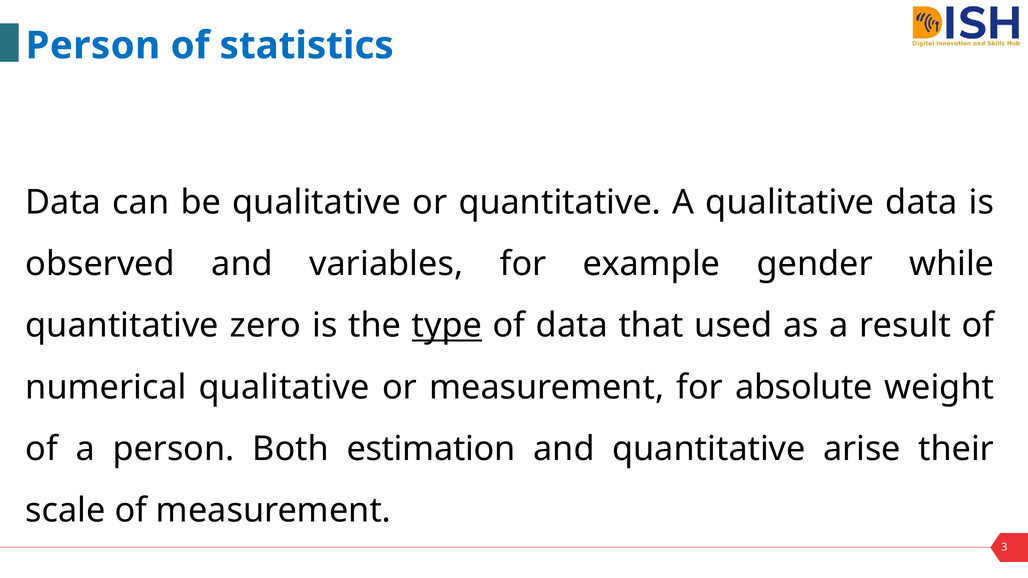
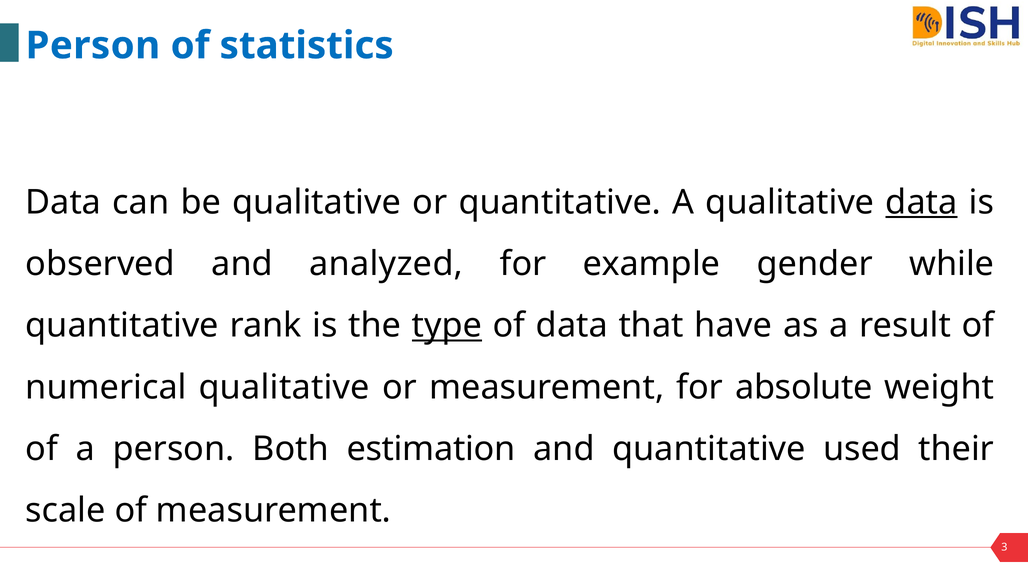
data at (921, 202) underline: none -> present
variables: variables -> analyzed
zero: zero -> rank
used: used -> have
arise: arise -> used
